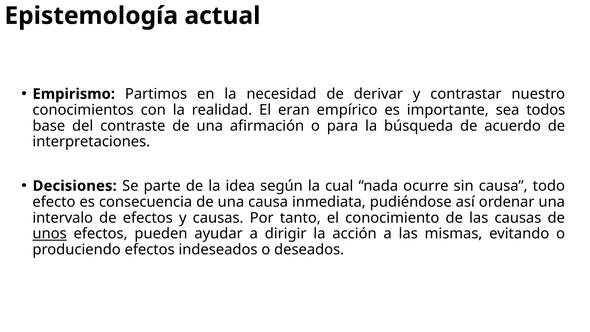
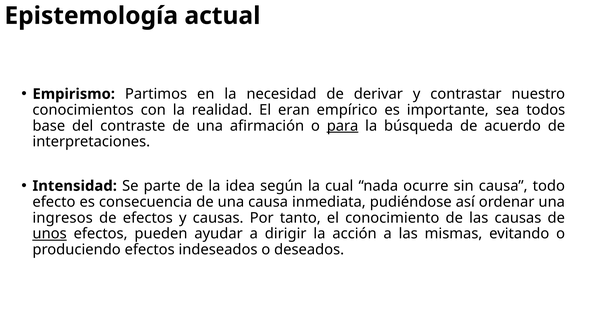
para underline: none -> present
Decisiones: Decisiones -> Intensidad
intervalo: intervalo -> ingresos
